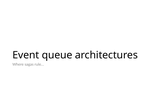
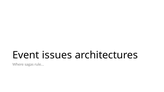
queue: queue -> issues
